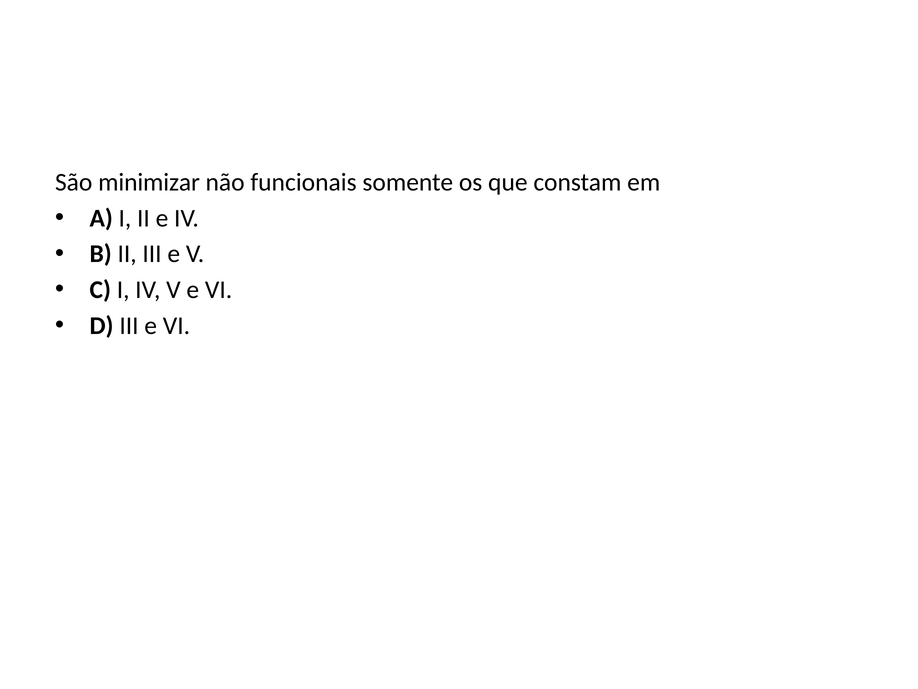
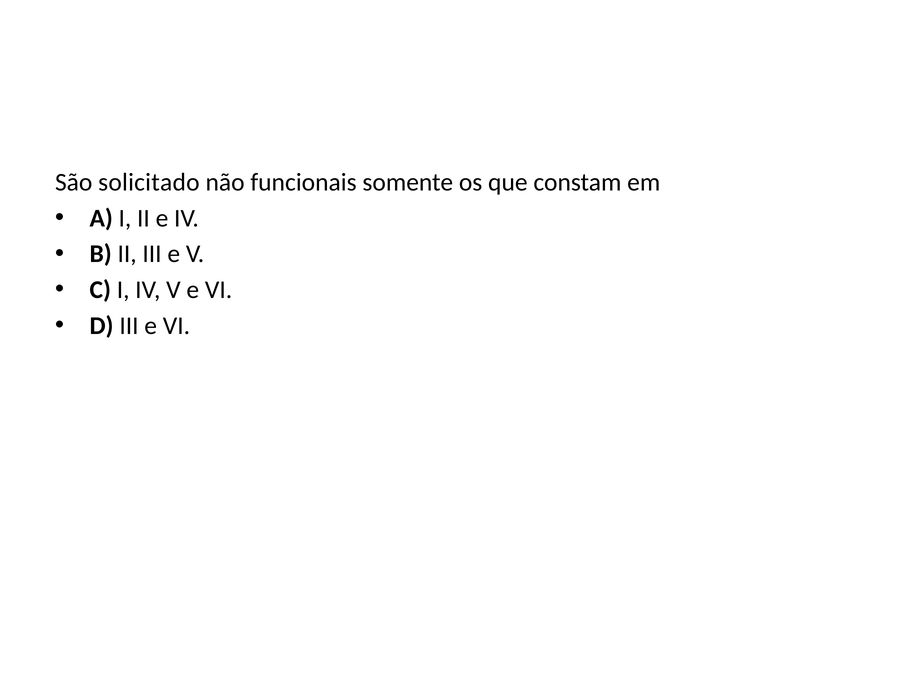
minimizar: minimizar -> solicitado
